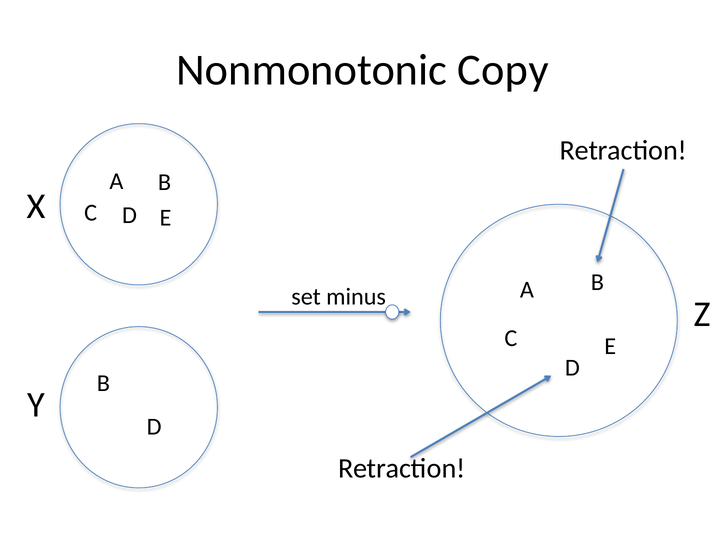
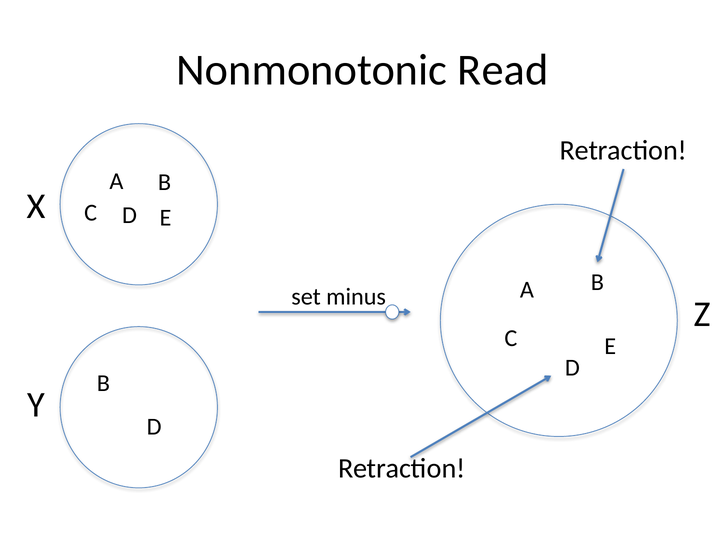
Copy: Copy -> Read
